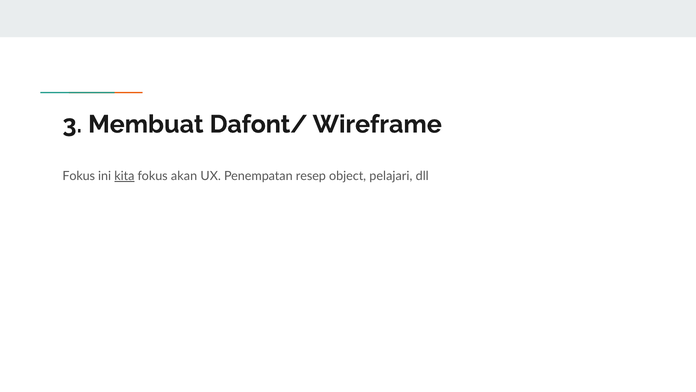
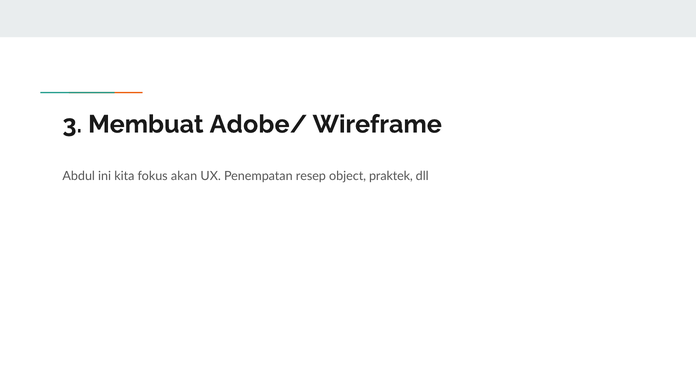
Dafont/: Dafont/ -> Adobe/
Fokus at (79, 176): Fokus -> Abdul
kita underline: present -> none
pelajari: pelajari -> praktek
